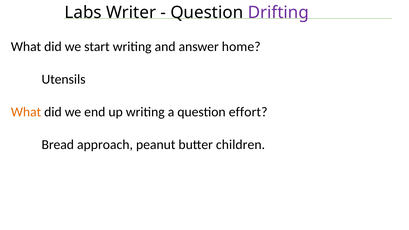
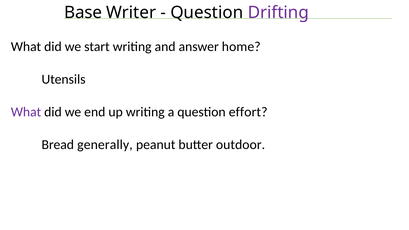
Labs: Labs -> Base
What at (26, 112) colour: orange -> purple
approach: approach -> generally
children: children -> outdoor
